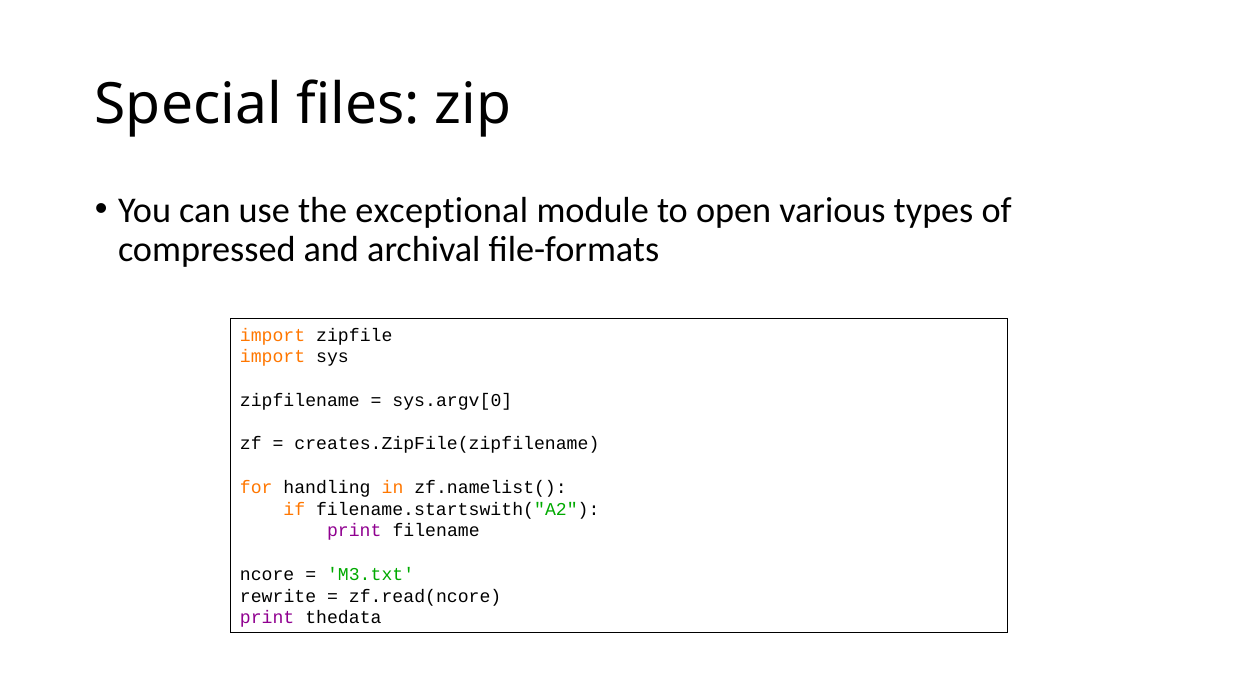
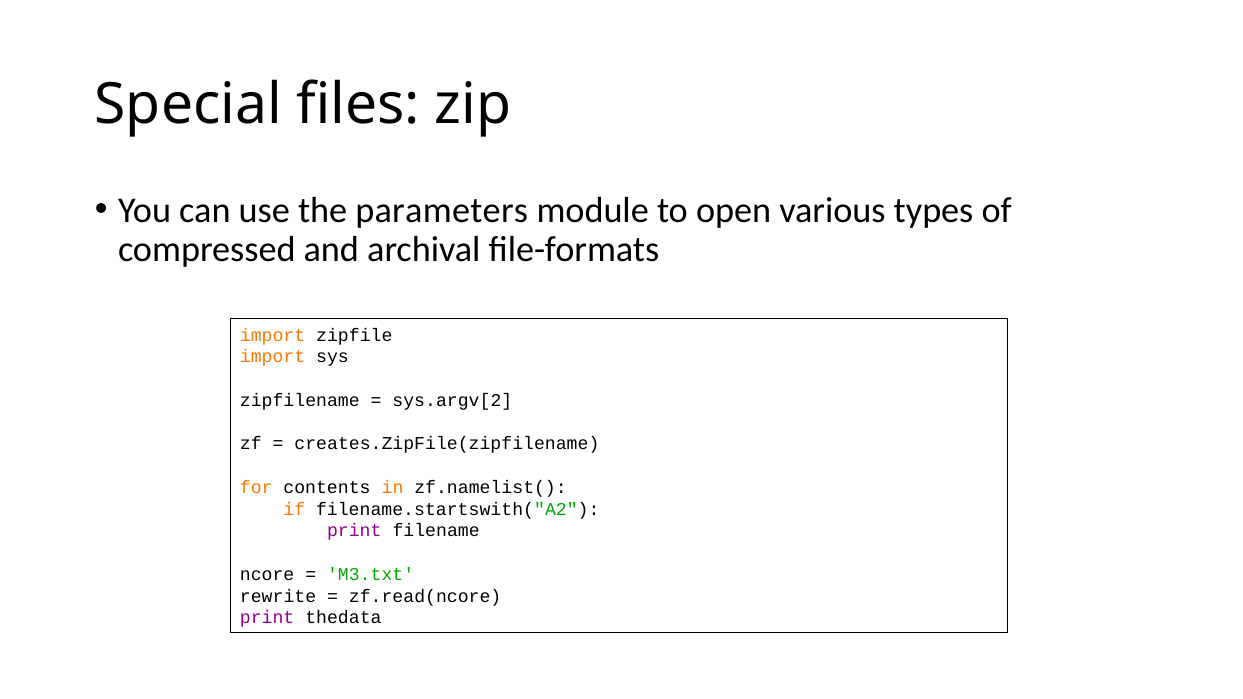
exceptional: exceptional -> parameters
sys.argv[0: sys.argv[0 -> sys.argv[2
handling: handling -> contents
